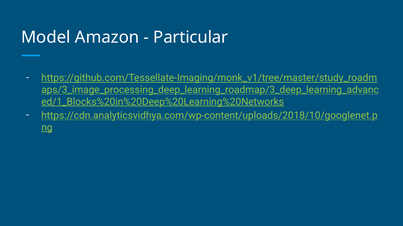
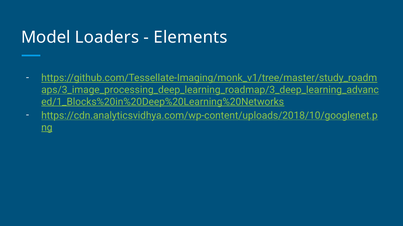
Amazon: Amazon -> Loaders
Particular: Particular -> Elements
